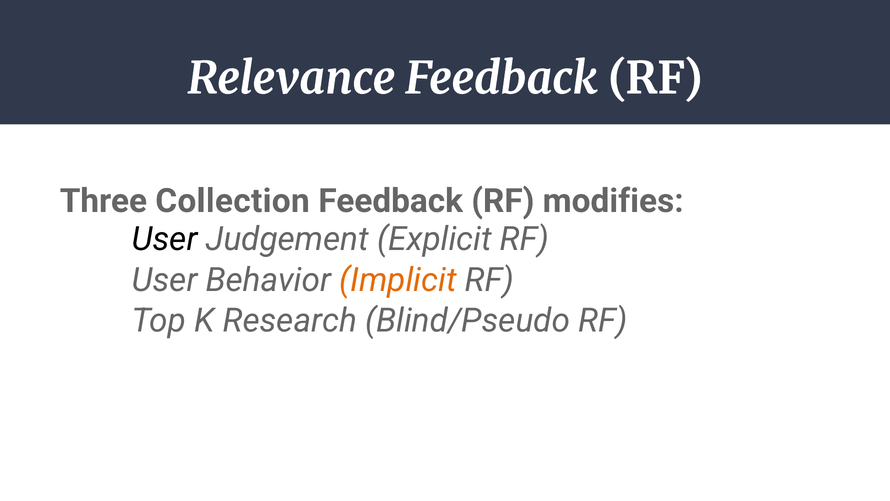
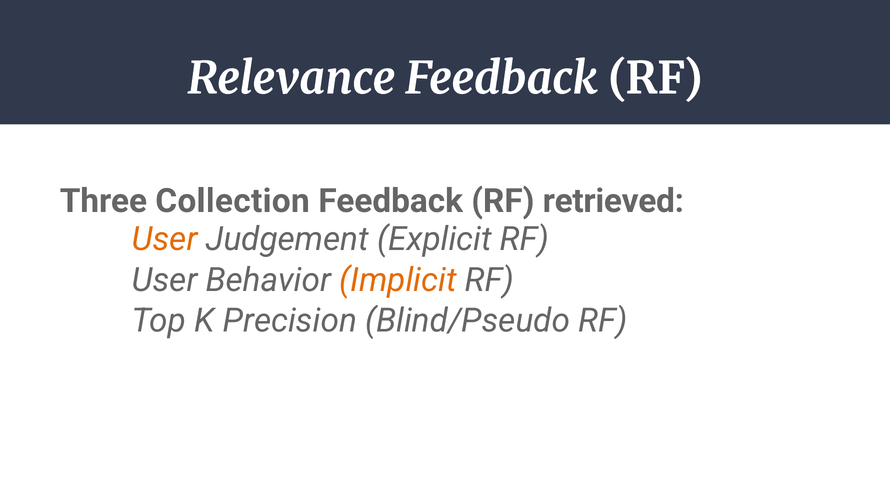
modifies: modifies -> retrieved
User at (165, 239) colour: black -> orange
Research: Research -> Precision
